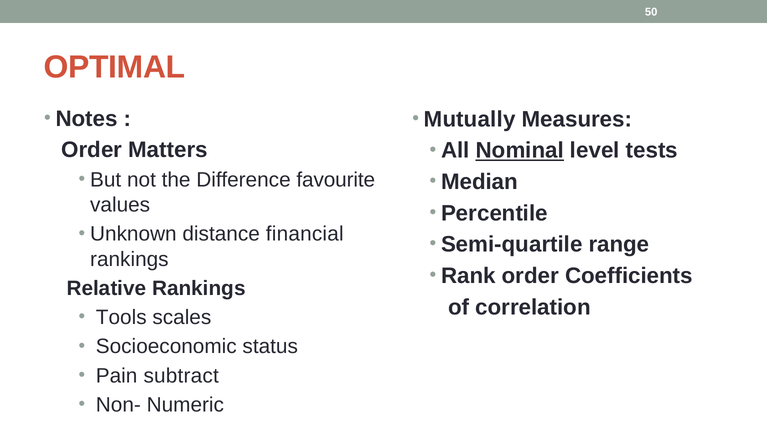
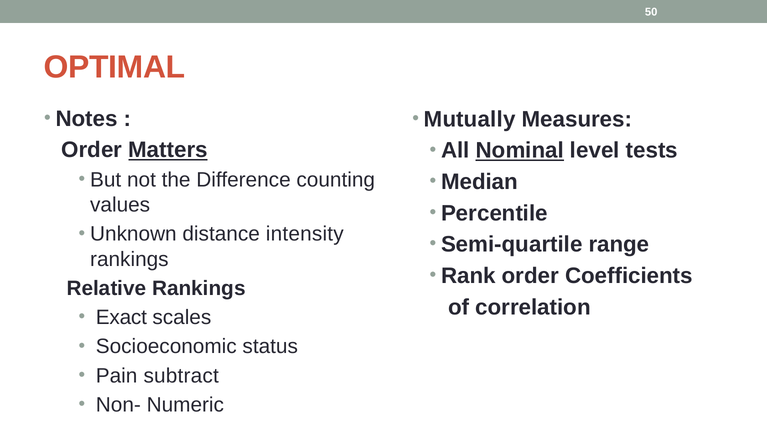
Matters underline: none -> present
favourite: favourite -> counting
financial: financial -> intensity
Tools: Tools -> Exact
